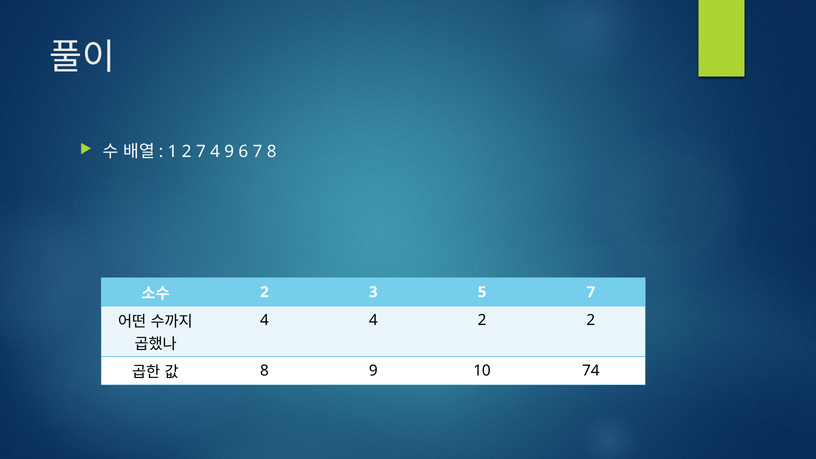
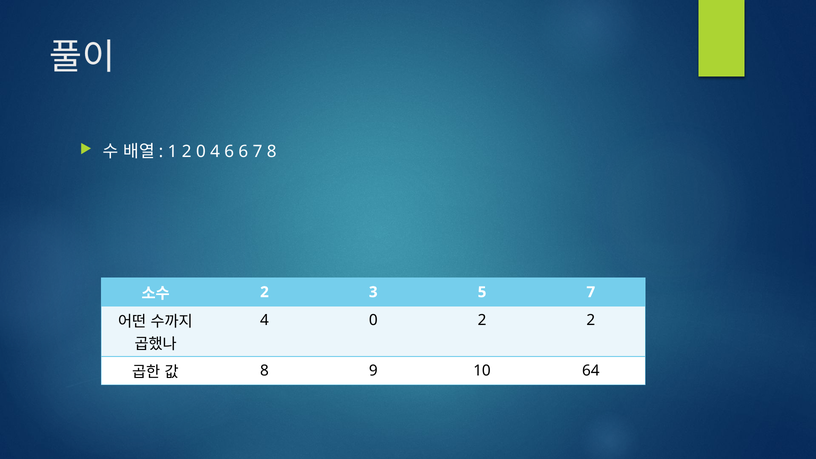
2 7: 7 -> 0
4 9: 9 -> 6
4 4: 4 -> 0
74: 74 -> 64
